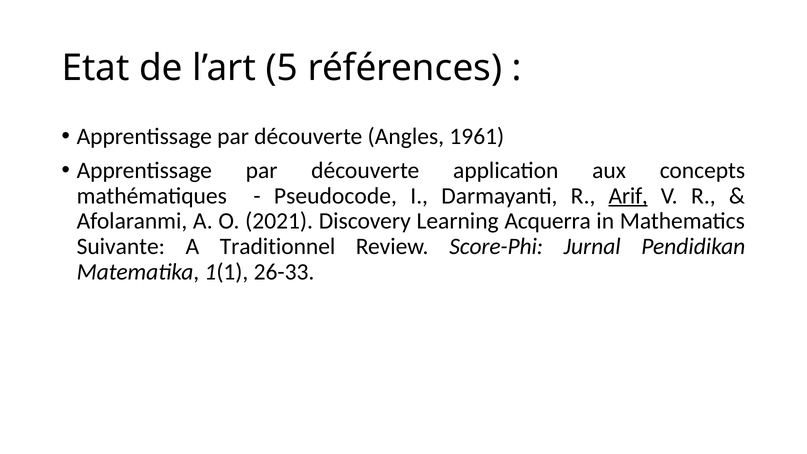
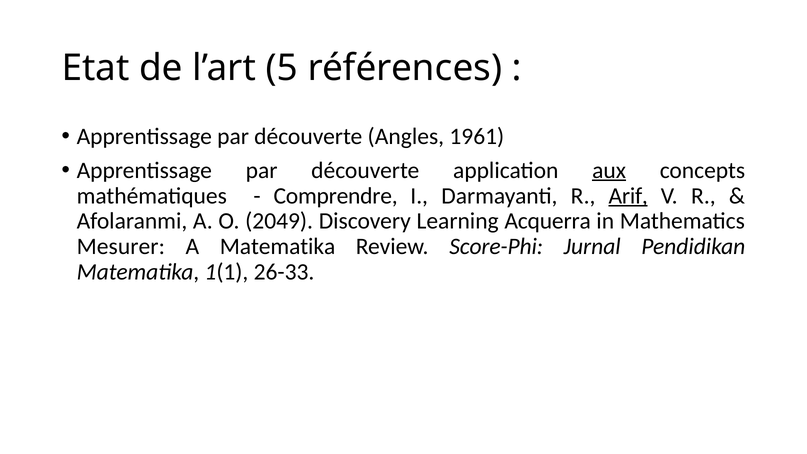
aux underline: none -> present
Pseudocode: Pseudocode -> Comprendre
2021: 2021 -> 2049
Suivante: Suivante -> Mesurer
A Traditionnel: Traditionnel -> Matematika
